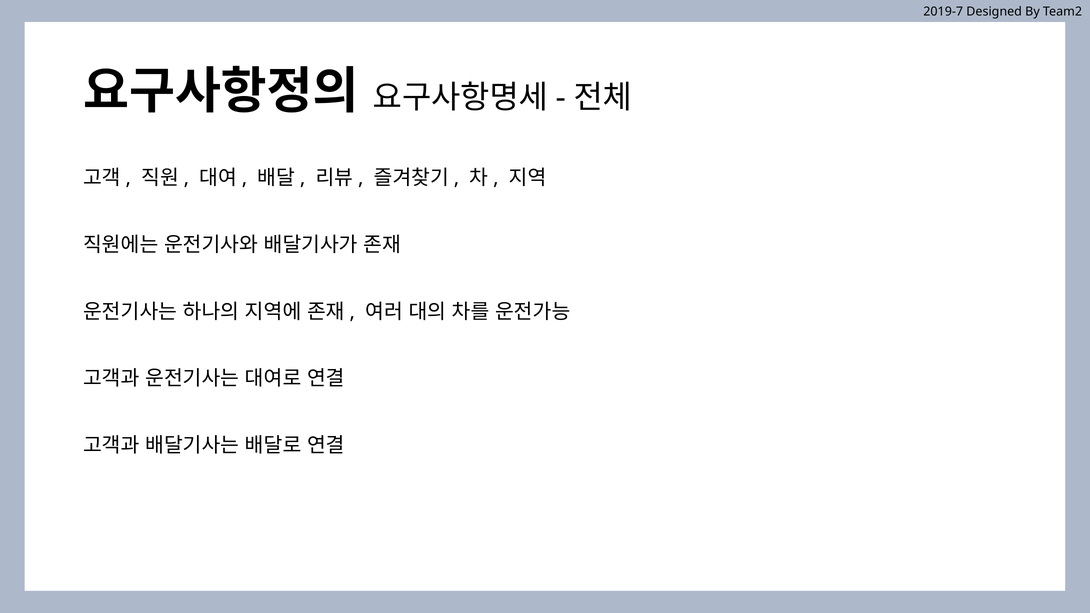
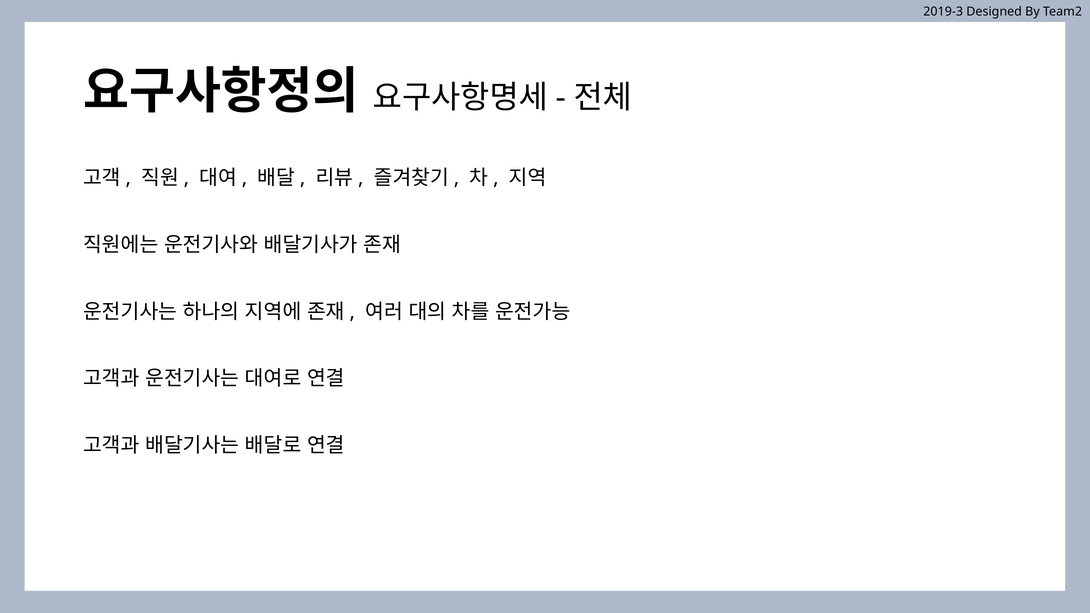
2019-7: 2019-7 -> 2019-3
